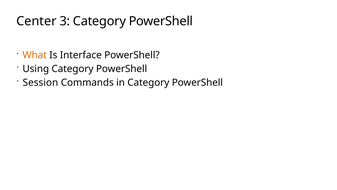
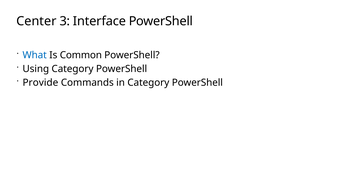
3 Category: Category -> Interface
What colour: orange -> blue
Interface: Interface -> Common
Session: Session -> Provide
